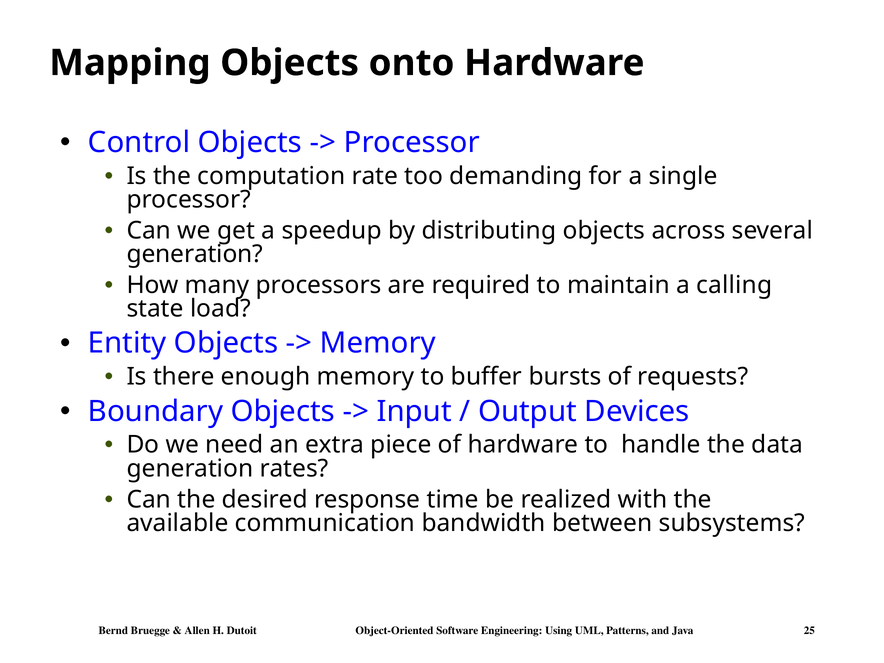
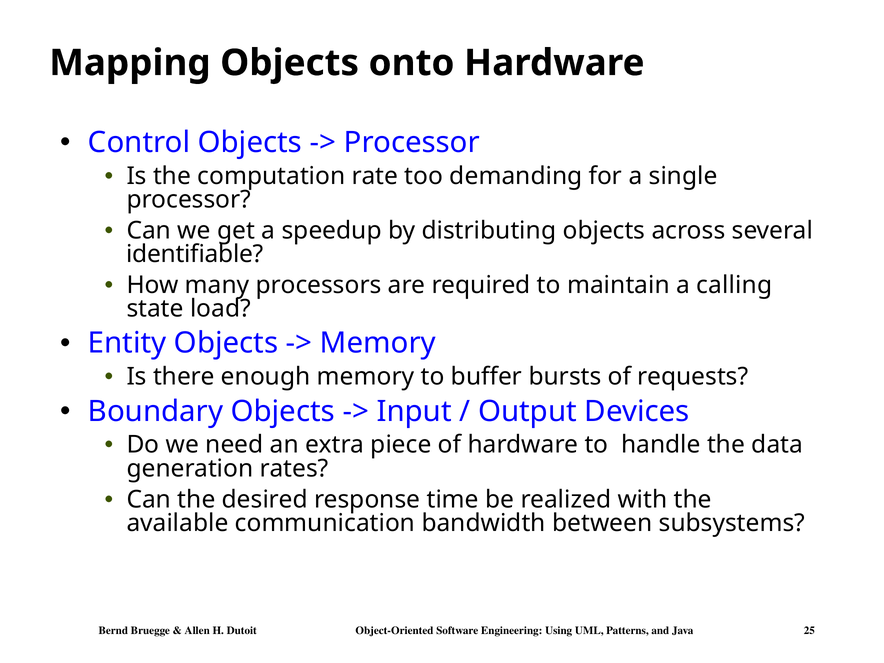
generation at (195, 254): generation -> identifiable
